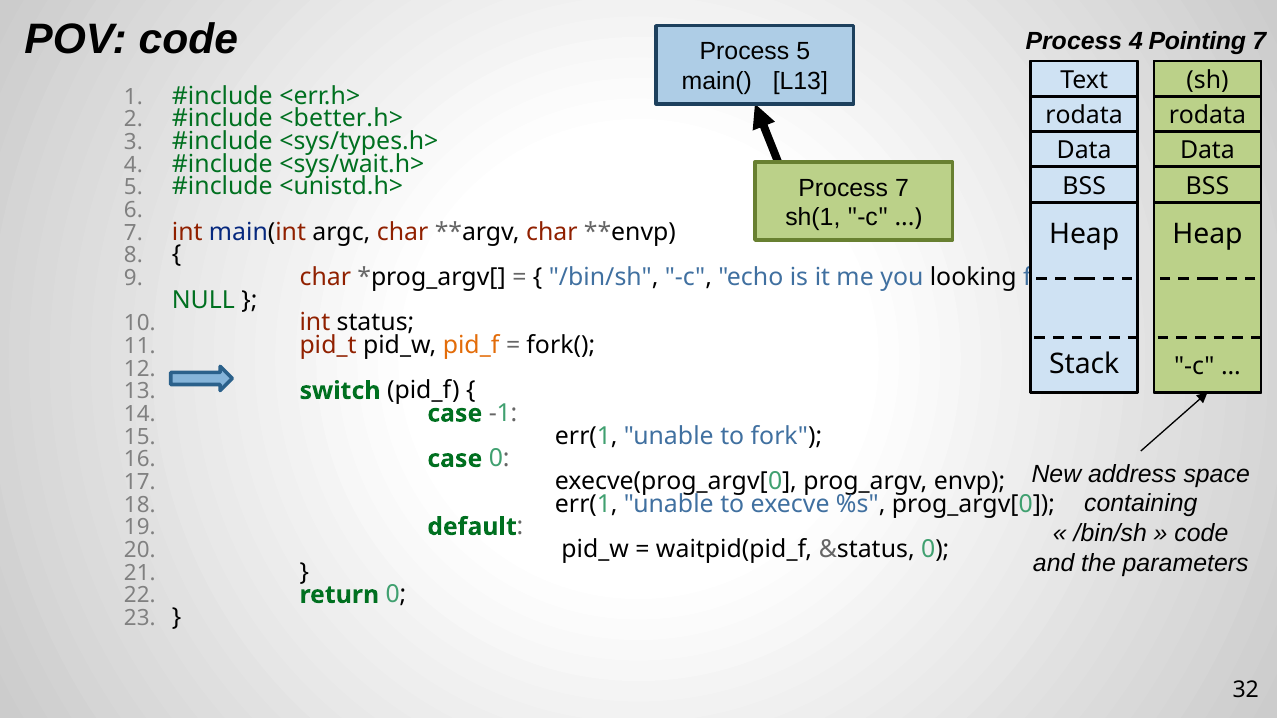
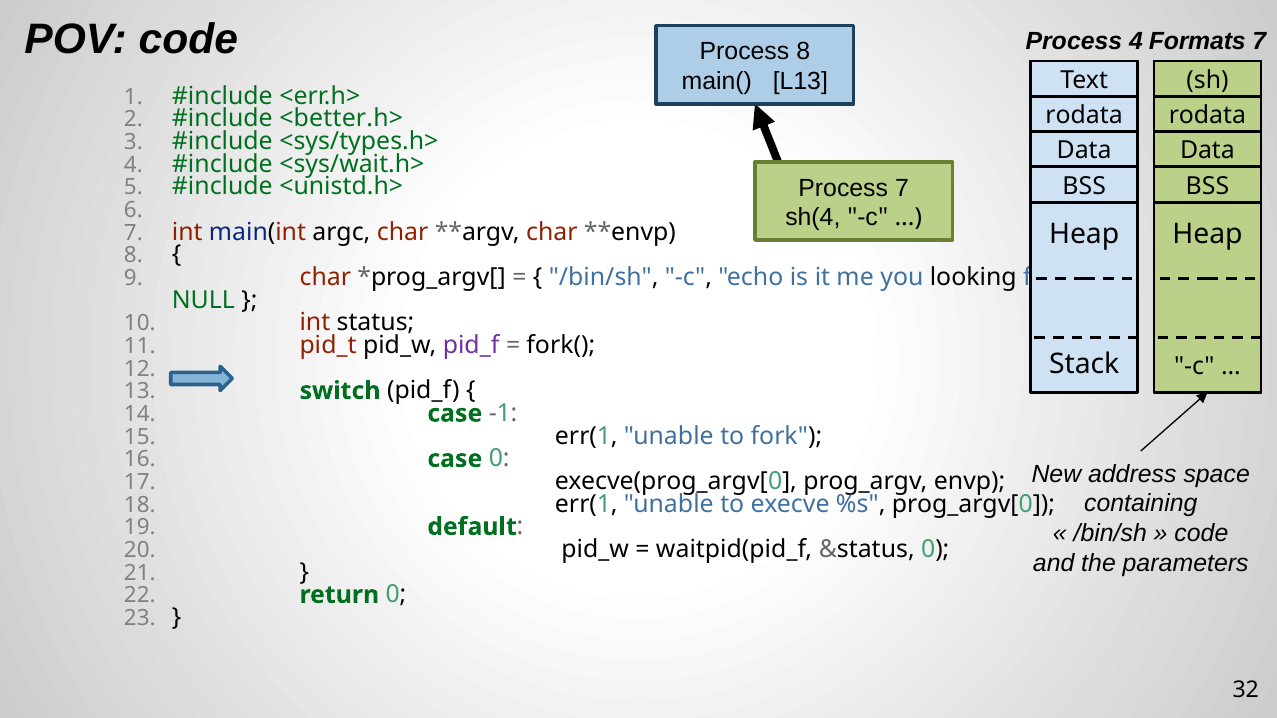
Pointing: Pointing -> Formats
Process 5: 5 -> 8
sh(1: sh(1 -> sh(4
pid_f at (471, 346) colour: orange -> purple
